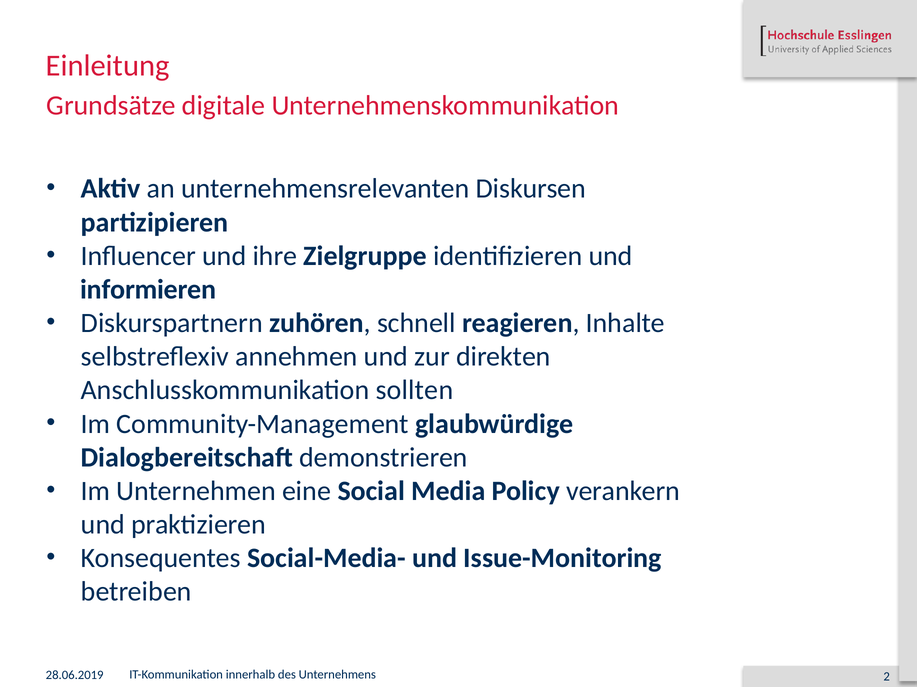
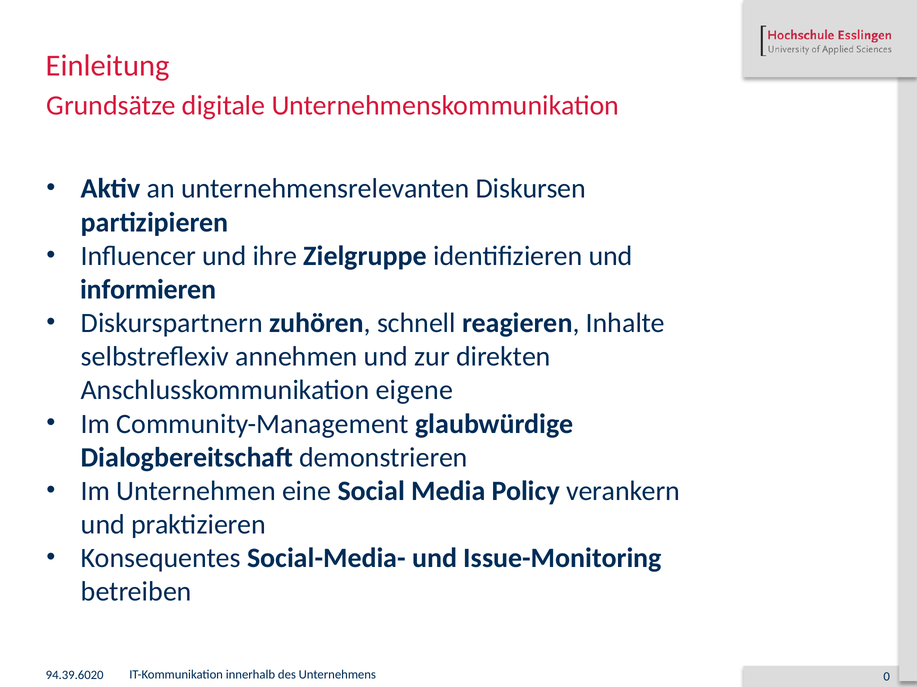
sollten: sollten -> eigene
28.06.2019: 28.06.2019 -> 94.39.6020
2: 2 -> 0
